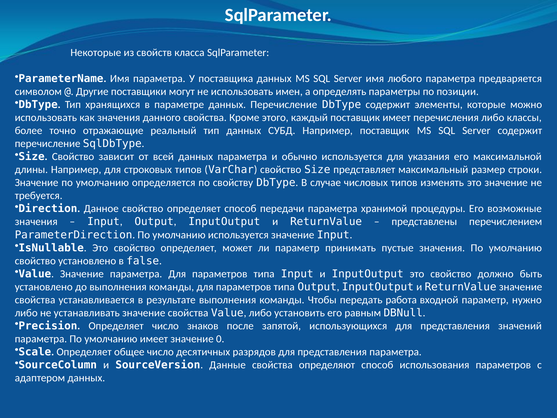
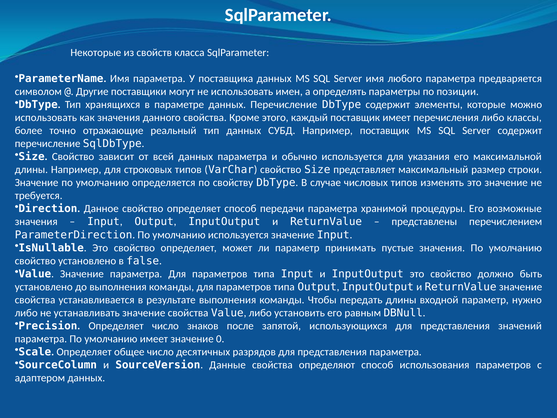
передать работа: работа -> длины
